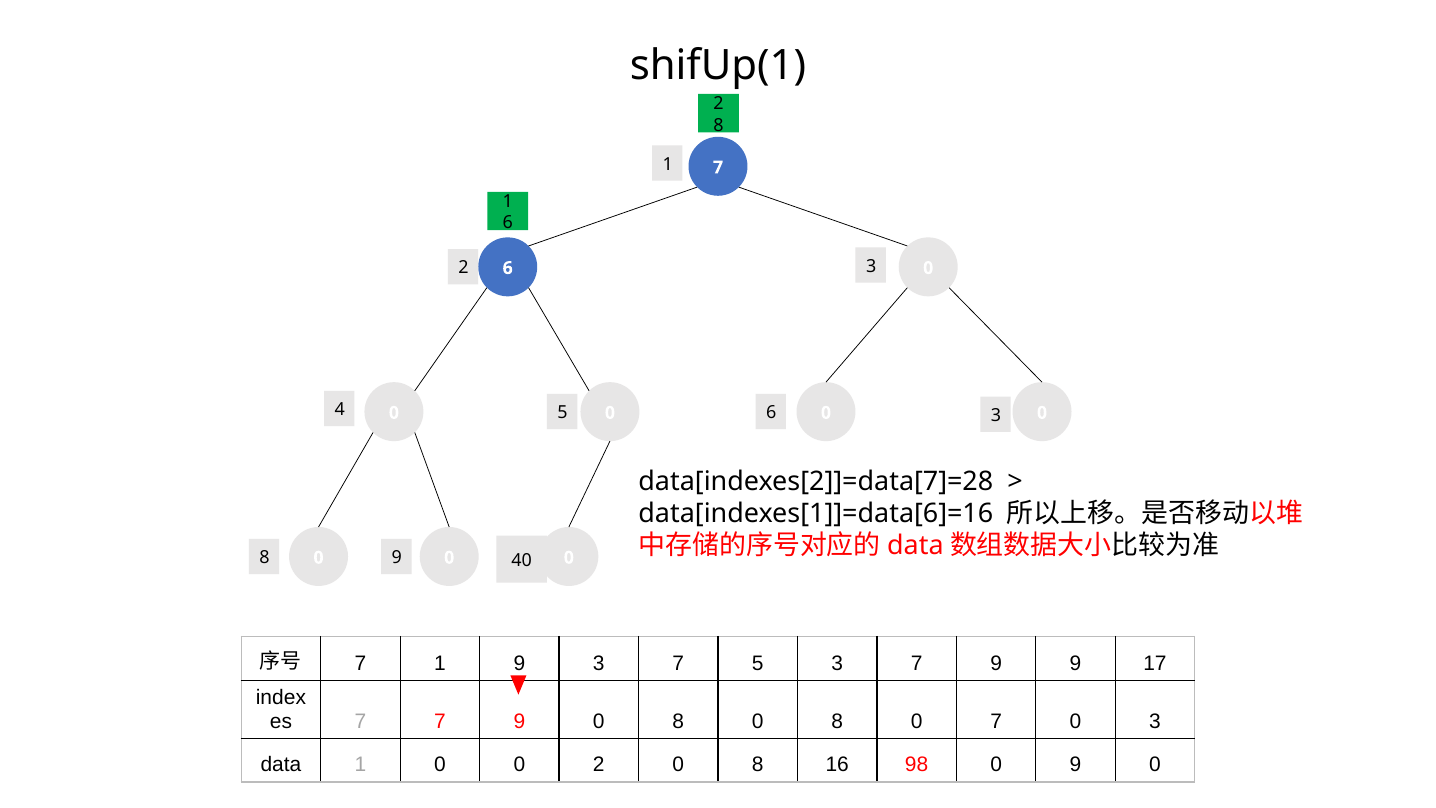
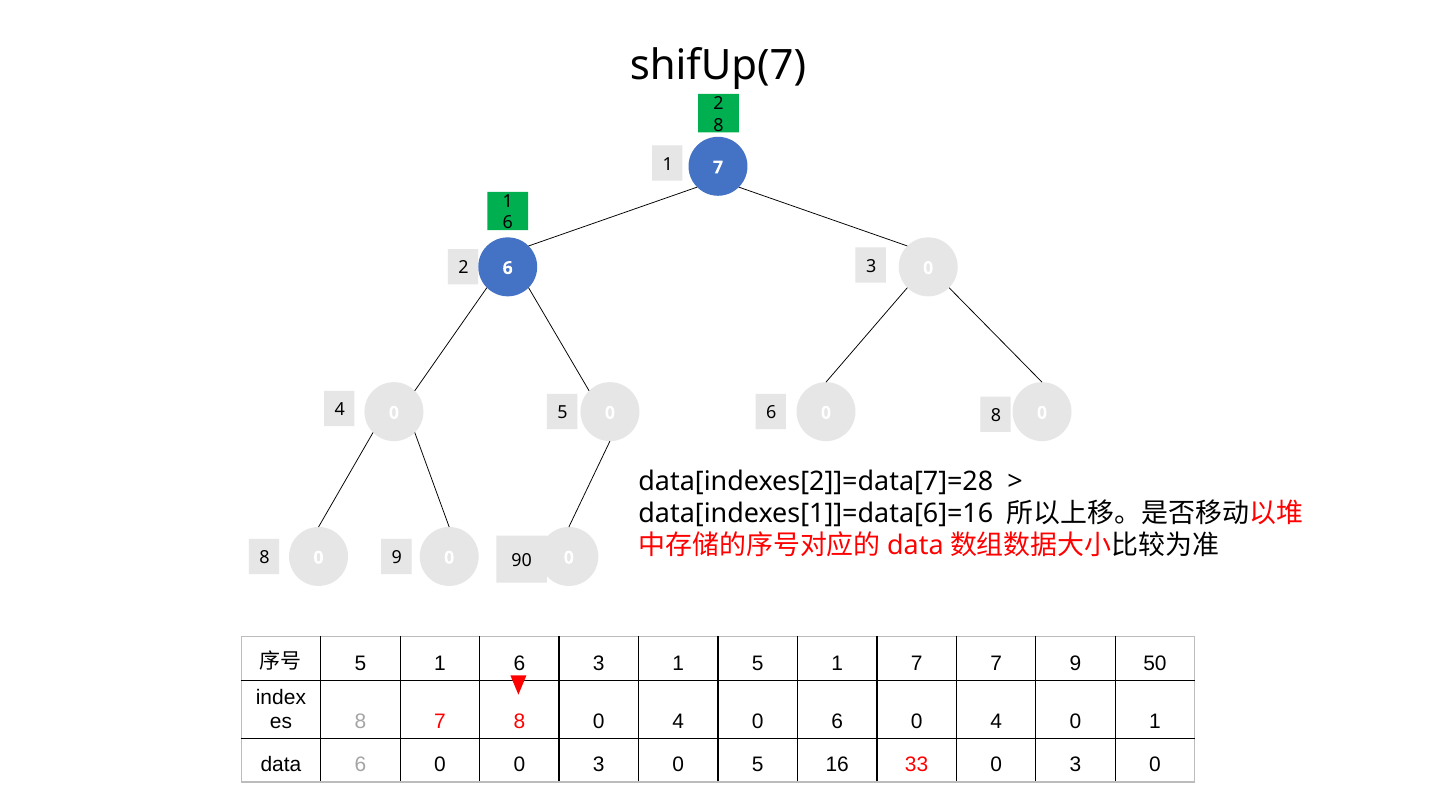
shifUp(1: shifUp(1 -> shifUp(7
6 3: 3 -> 8
40: 40 -> 90
7 at (360, 663): 7 -> 5
9 at (519, 663): 9 -> 6
7 at (678, 663): 7 -> 1
3 at (837, 663): 3 -> 1
9 at (996, 663): 9 -> 7
17: 17 -> 50
7 at (360, 721): 7 -> 8
9 at (519, 721): 9 -> 8
8 at (678, 721): 8 -> 4
8 at (837, 721): 8 -> 6
7 at (996, 721): 7 -> 4
3 at (1155, 721): 3 -> 1
data 1: 1 -> 6
0 0 2: 2 -> 3
8 at (758, 765): 8 -> 5
98: 98 -> 33
9 at (1076, 765): 9 -> 3
